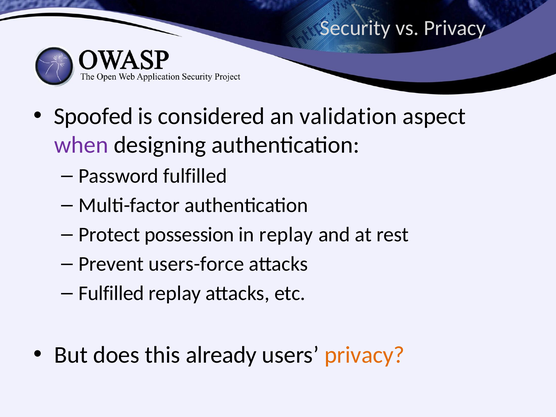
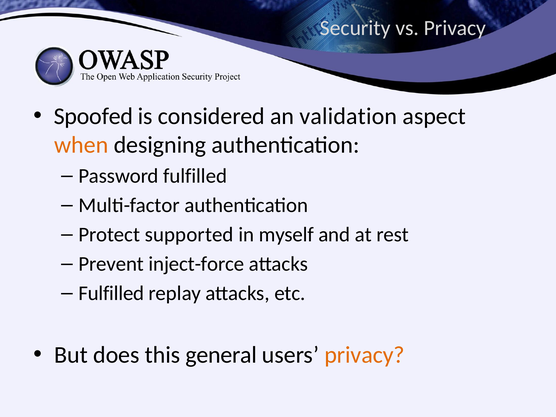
when colour: purple -> orange
possession: possession -> supported
in replay: replay -> myself
users-force: users-force -> inject-force
already: already -> general
